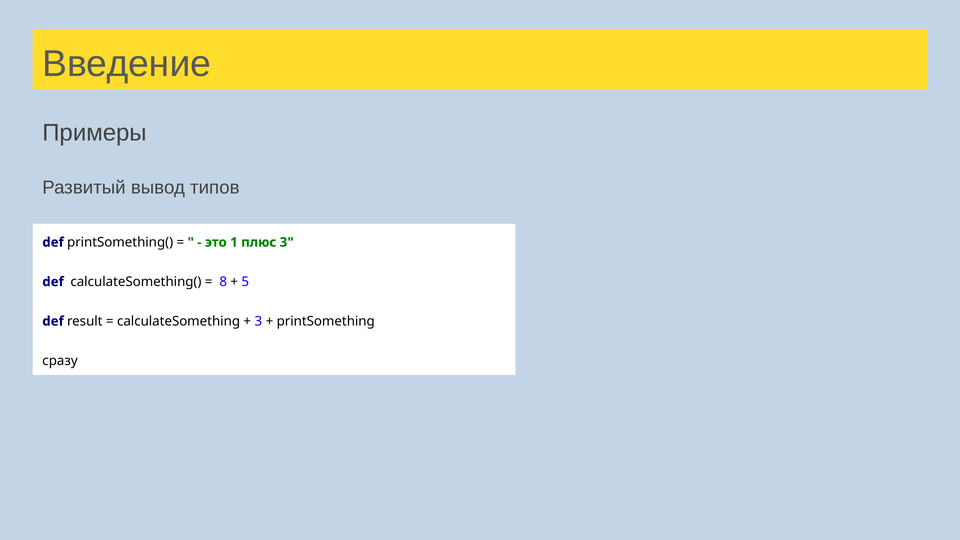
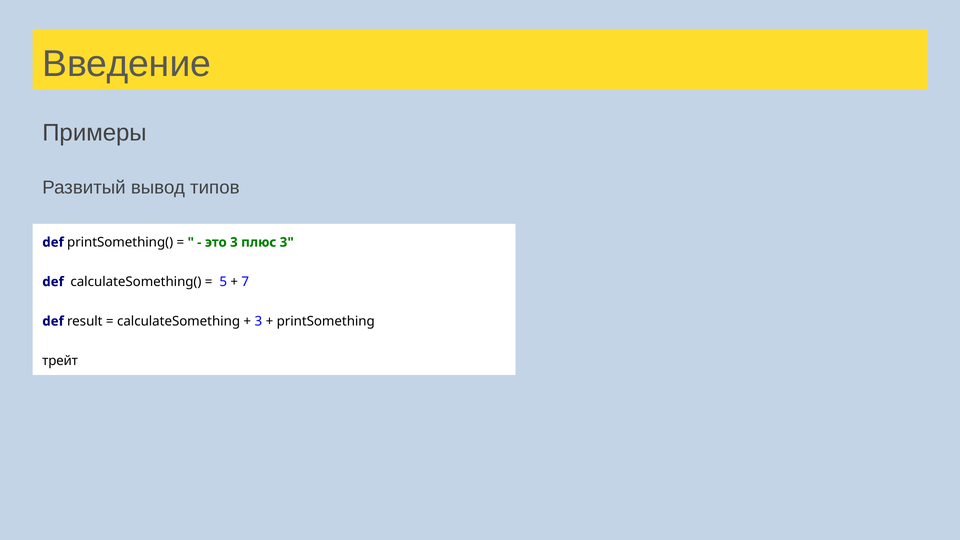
это 1: 1 -> 3
8: 8 -> 5
5: 5 -> 7
сразу: сразу -> трейт
